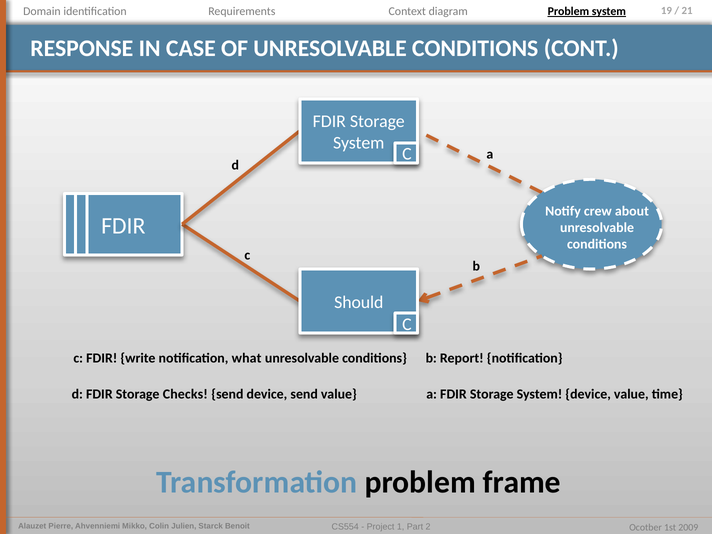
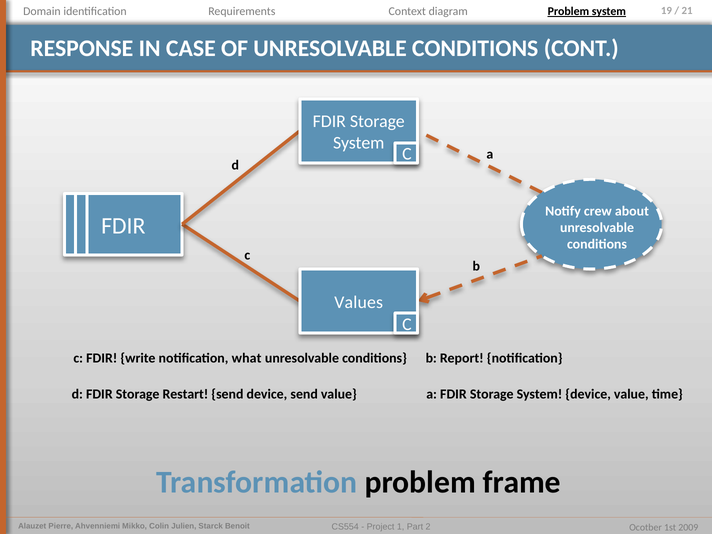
Should: Should -> Values
Checks: Checks -> Restart
